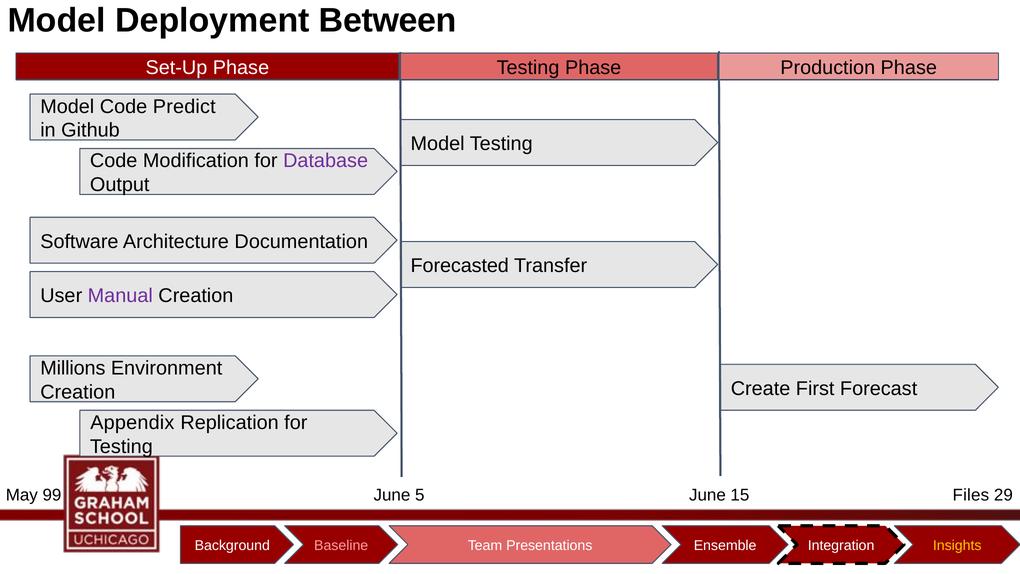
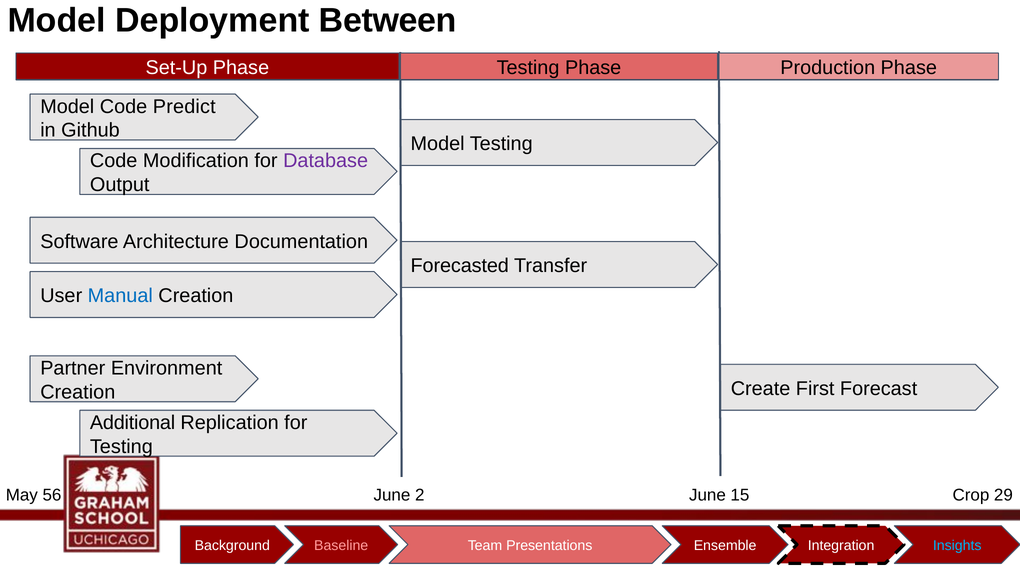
Manual colour: purple -> blue
Millions: Millions -> Partner
Appendix: Appendix -> Additional
99: 99 -> 56
5: 5 -> 2
Files: Files -> Crop
Insights colour: yellow -> light blue
